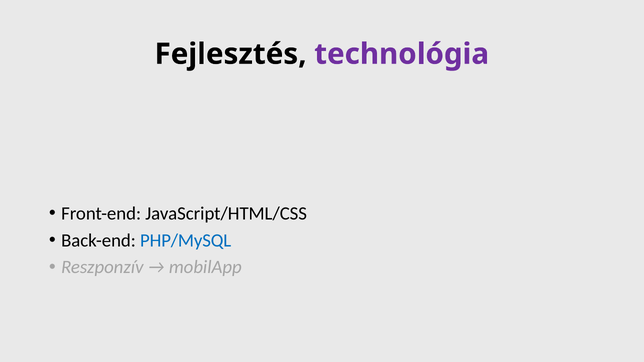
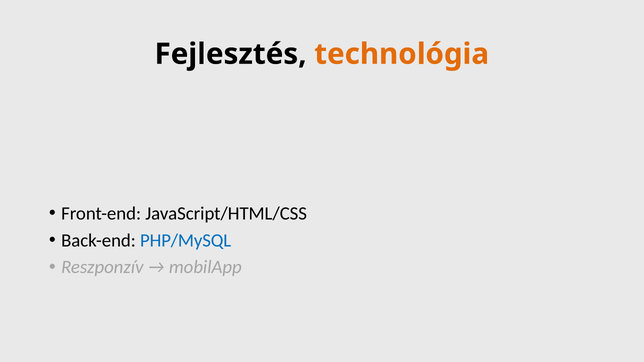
technológia colour: purple -> orange
